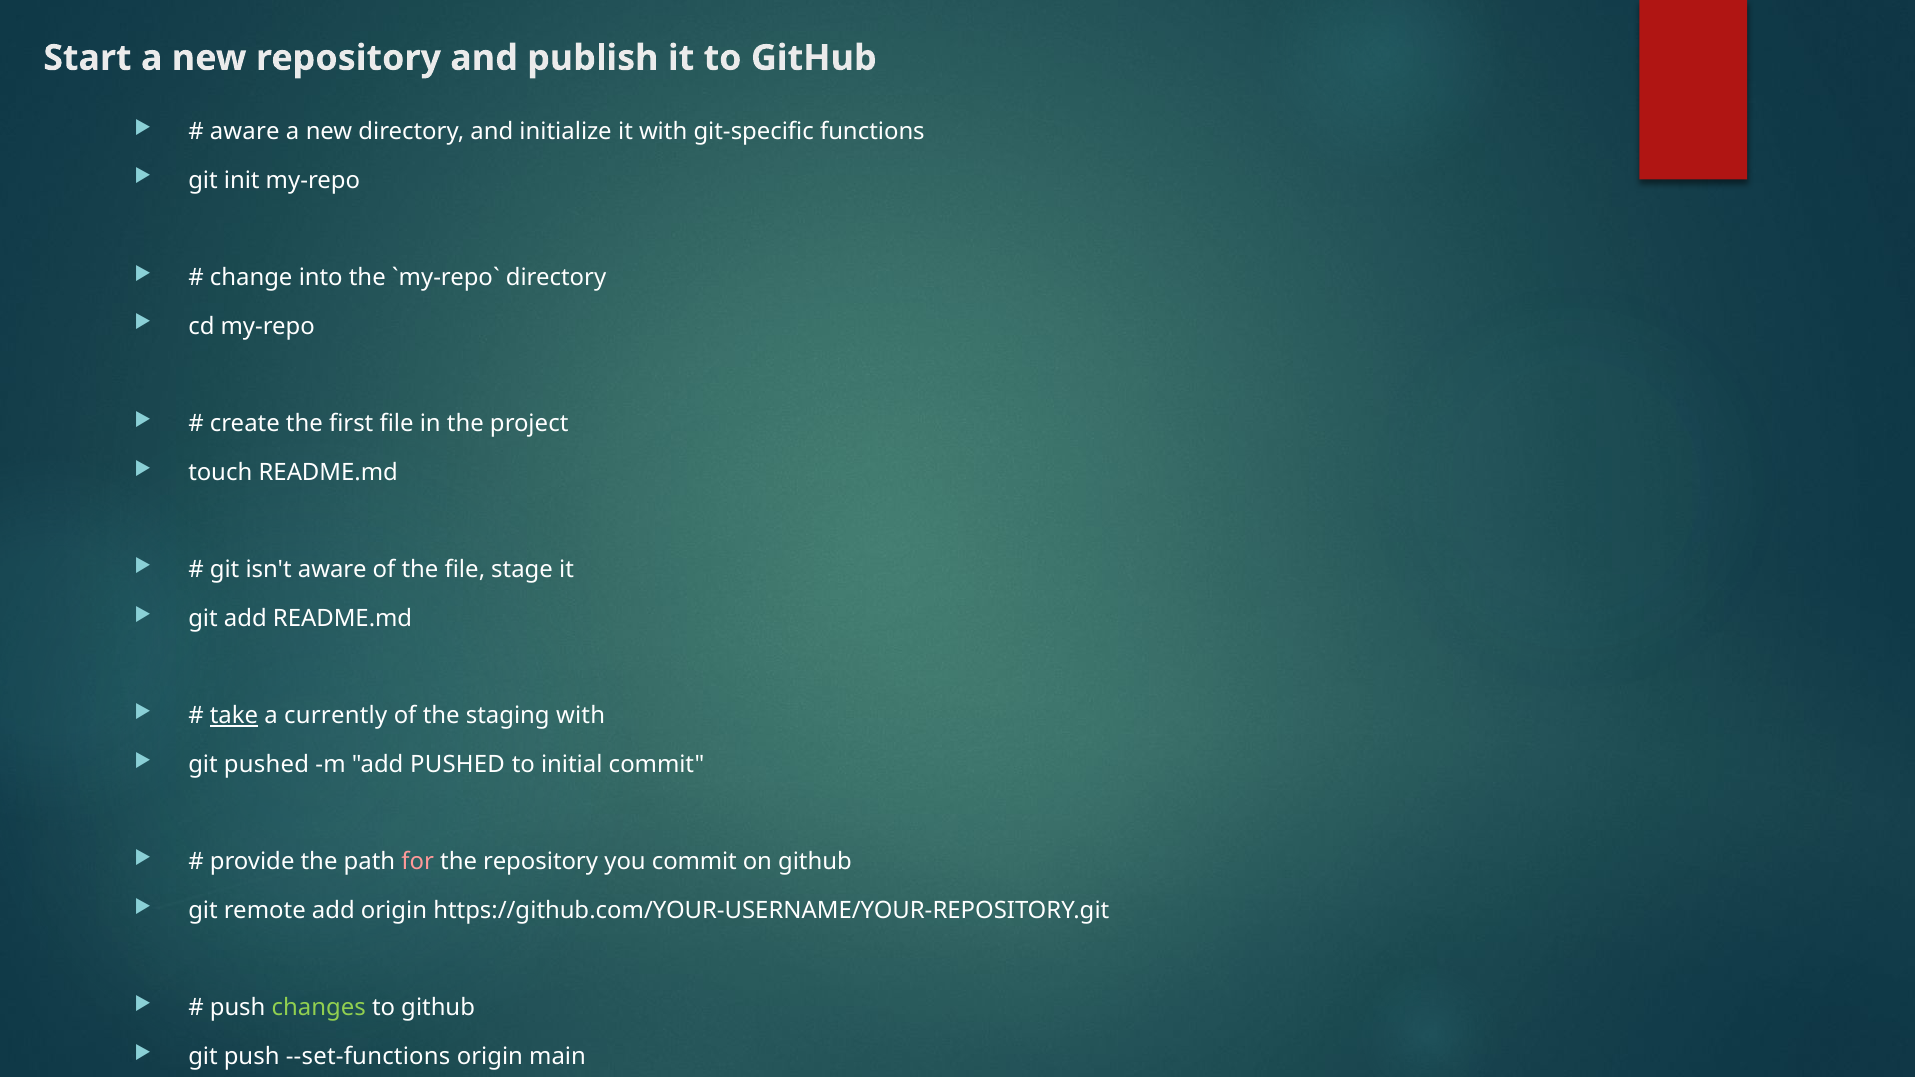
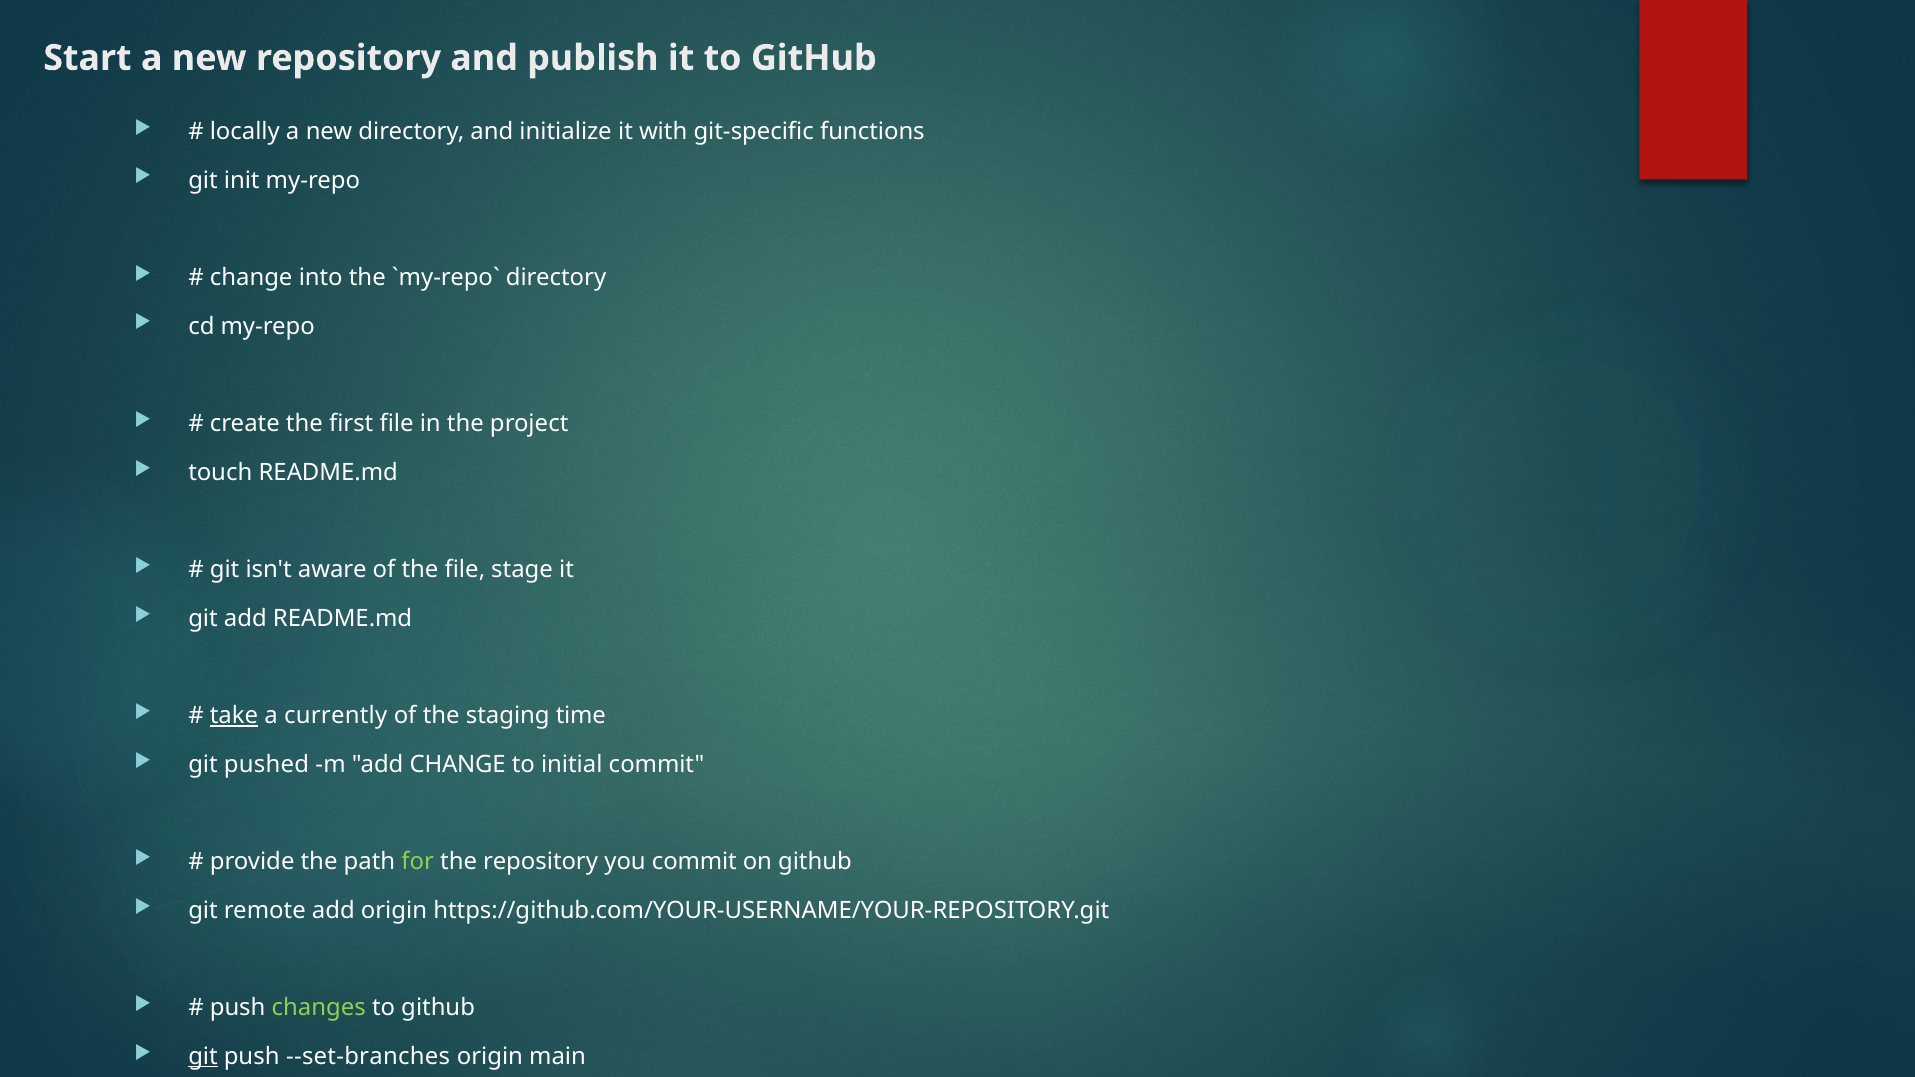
aware at (245, 131): aware -> locally
staging with: with -> time
add PUSHED: PUSHED -> CHANGE
for colour: pink -> light green
git at (203, 1057) underline: none -> present
--set-functions: --set-functions -> --set-branches
